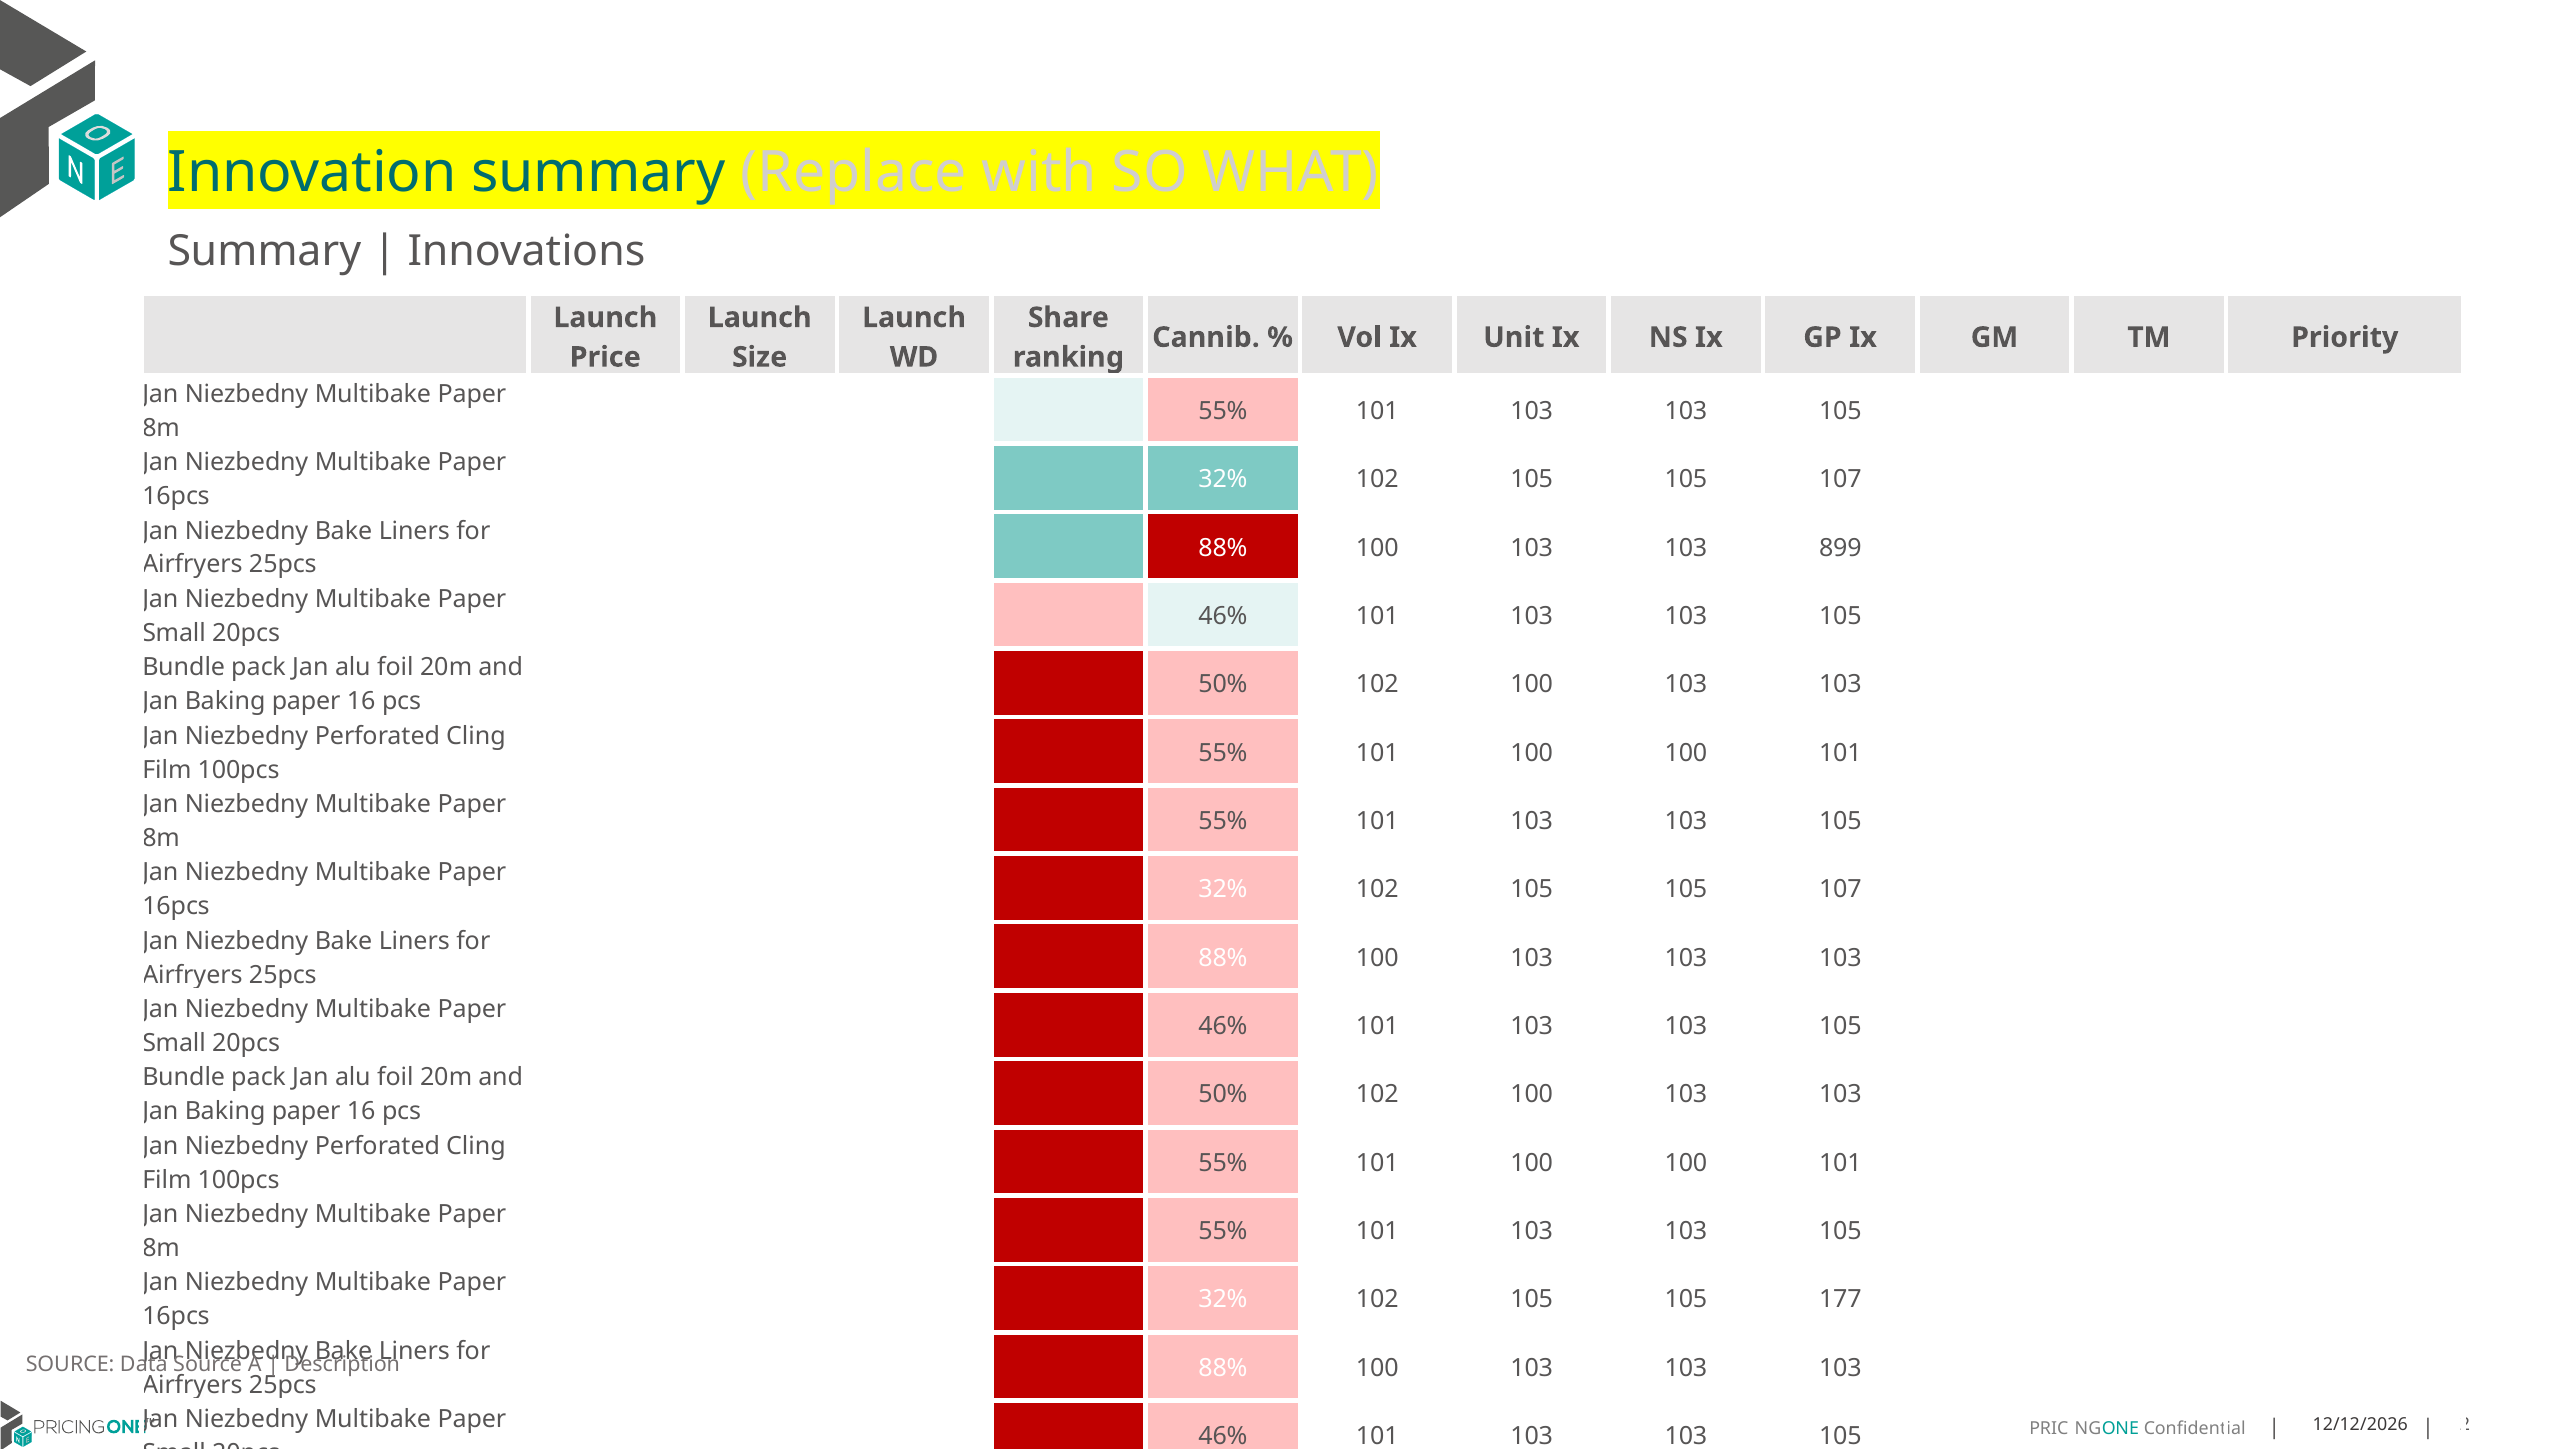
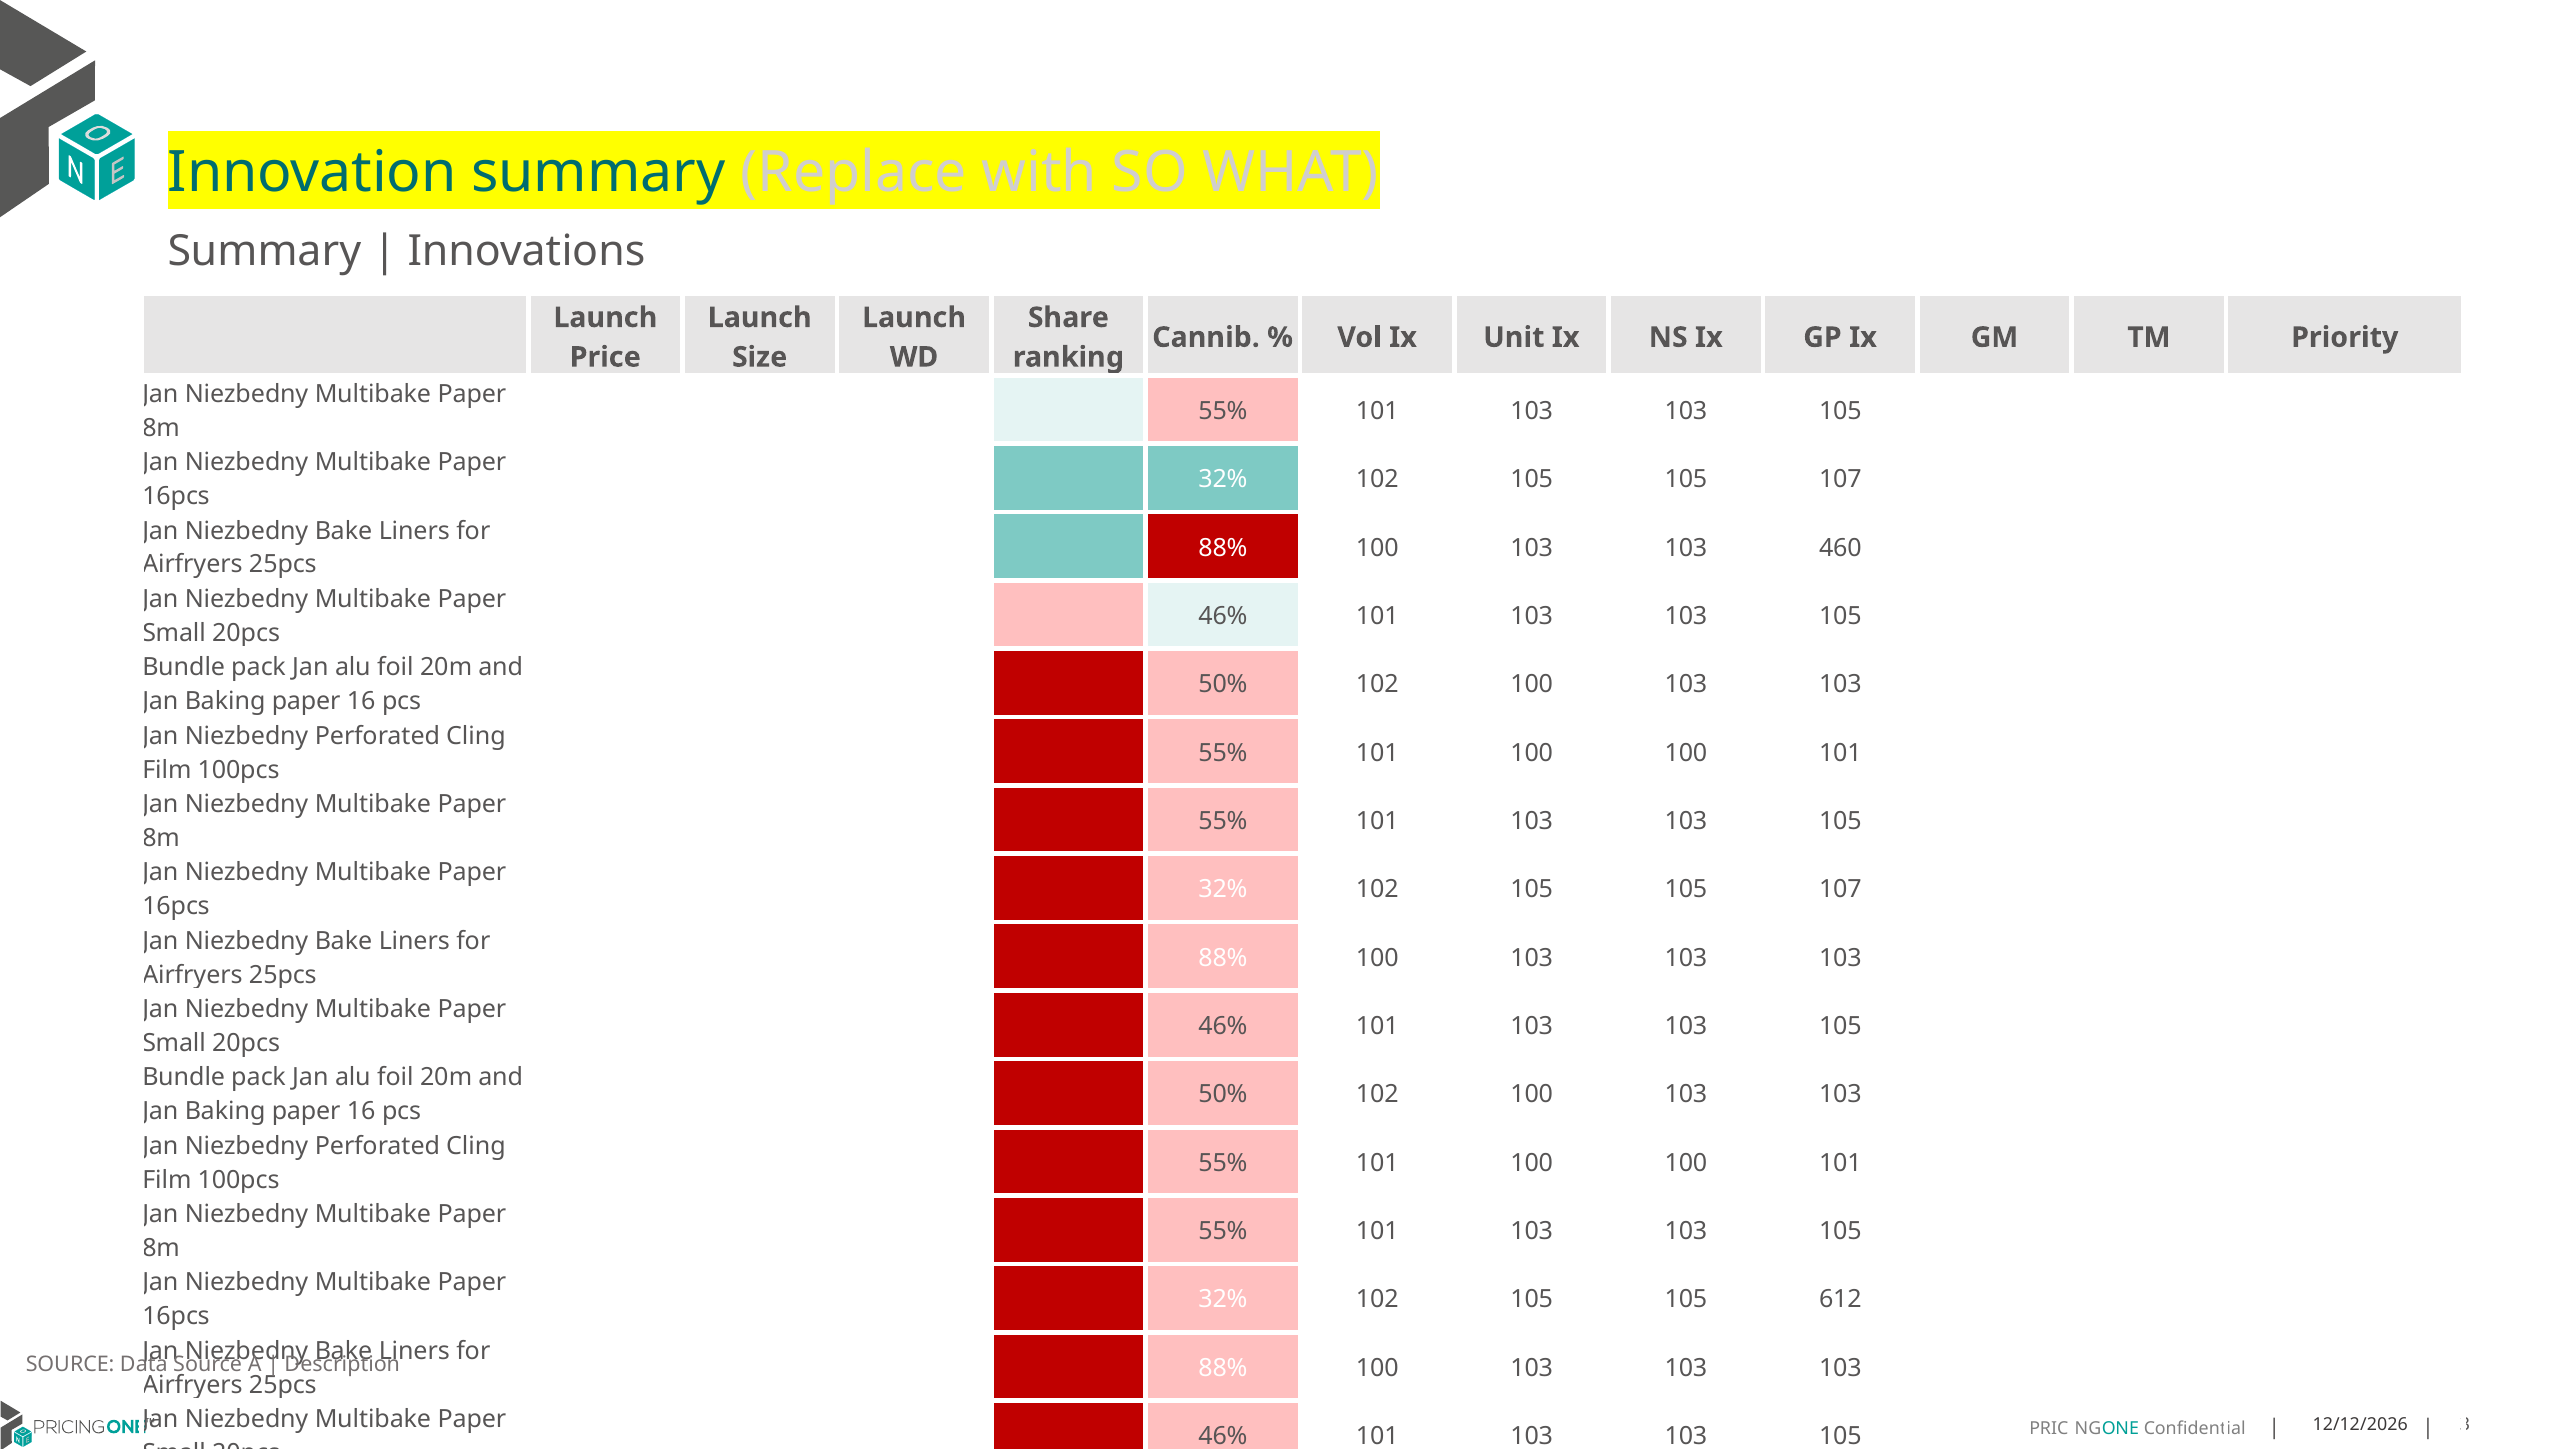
899: 899 -> 460
177: 177 -> 612
2: 2 -> 3
